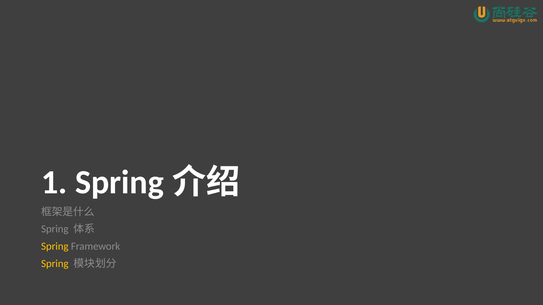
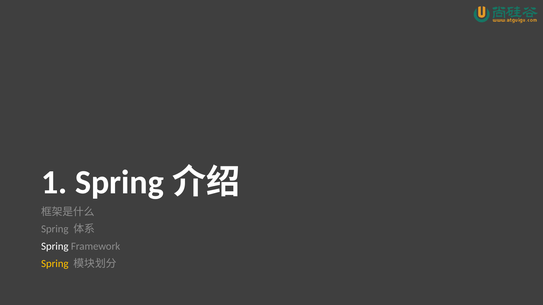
Spring at (55, 247) colour: yellow -> white
